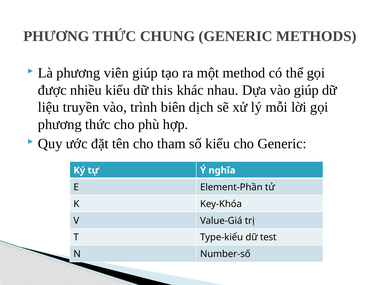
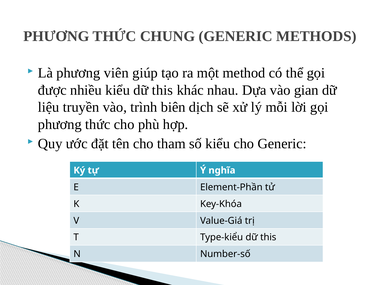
vào giúp: giúp -> gian
Type-kiểu dữ test: test -> this
